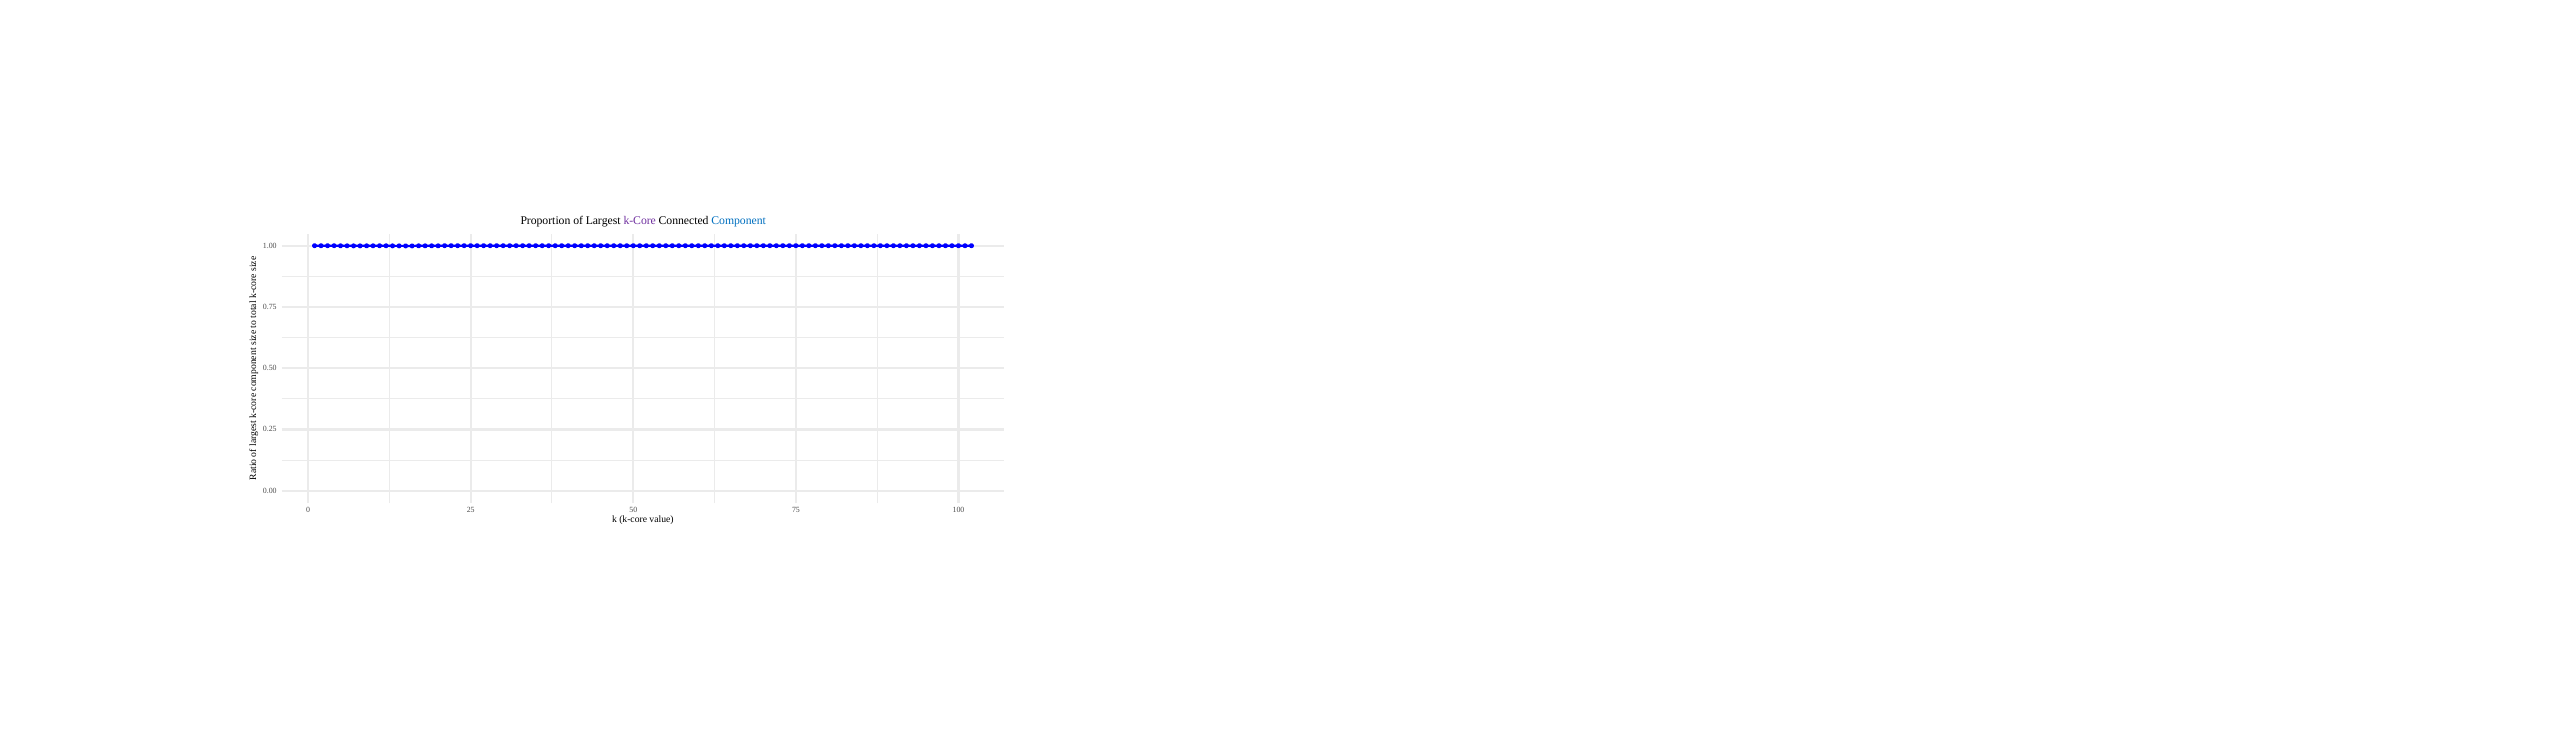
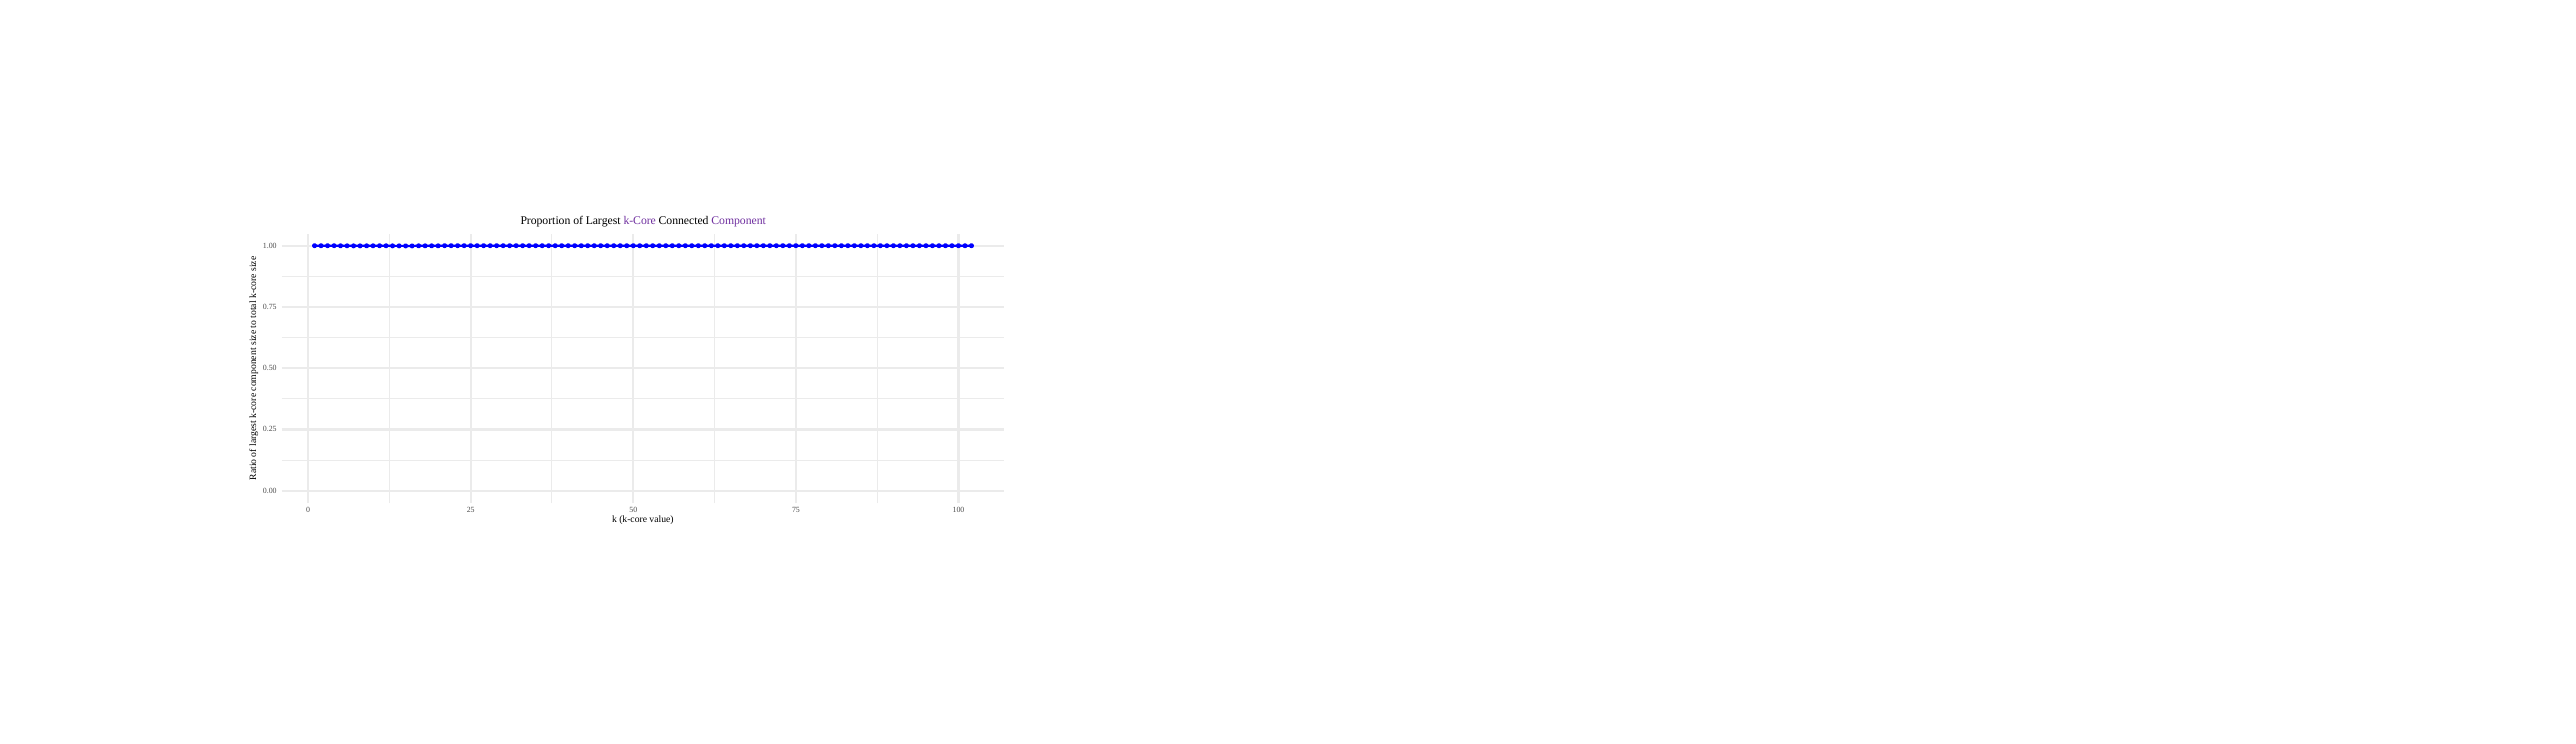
Component colour: blue -> purple
